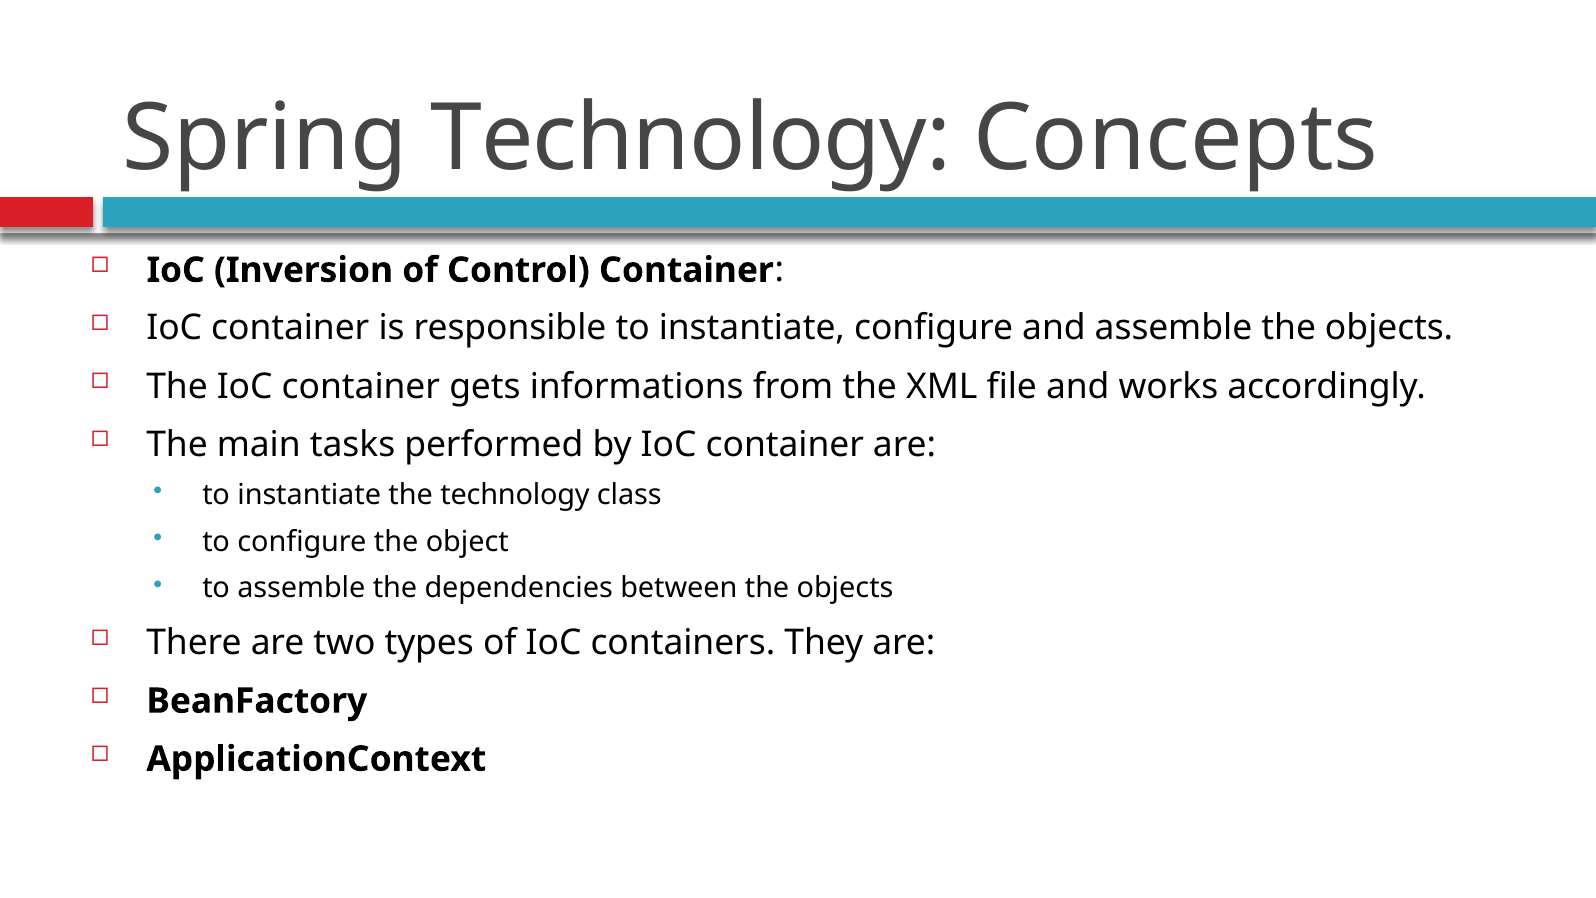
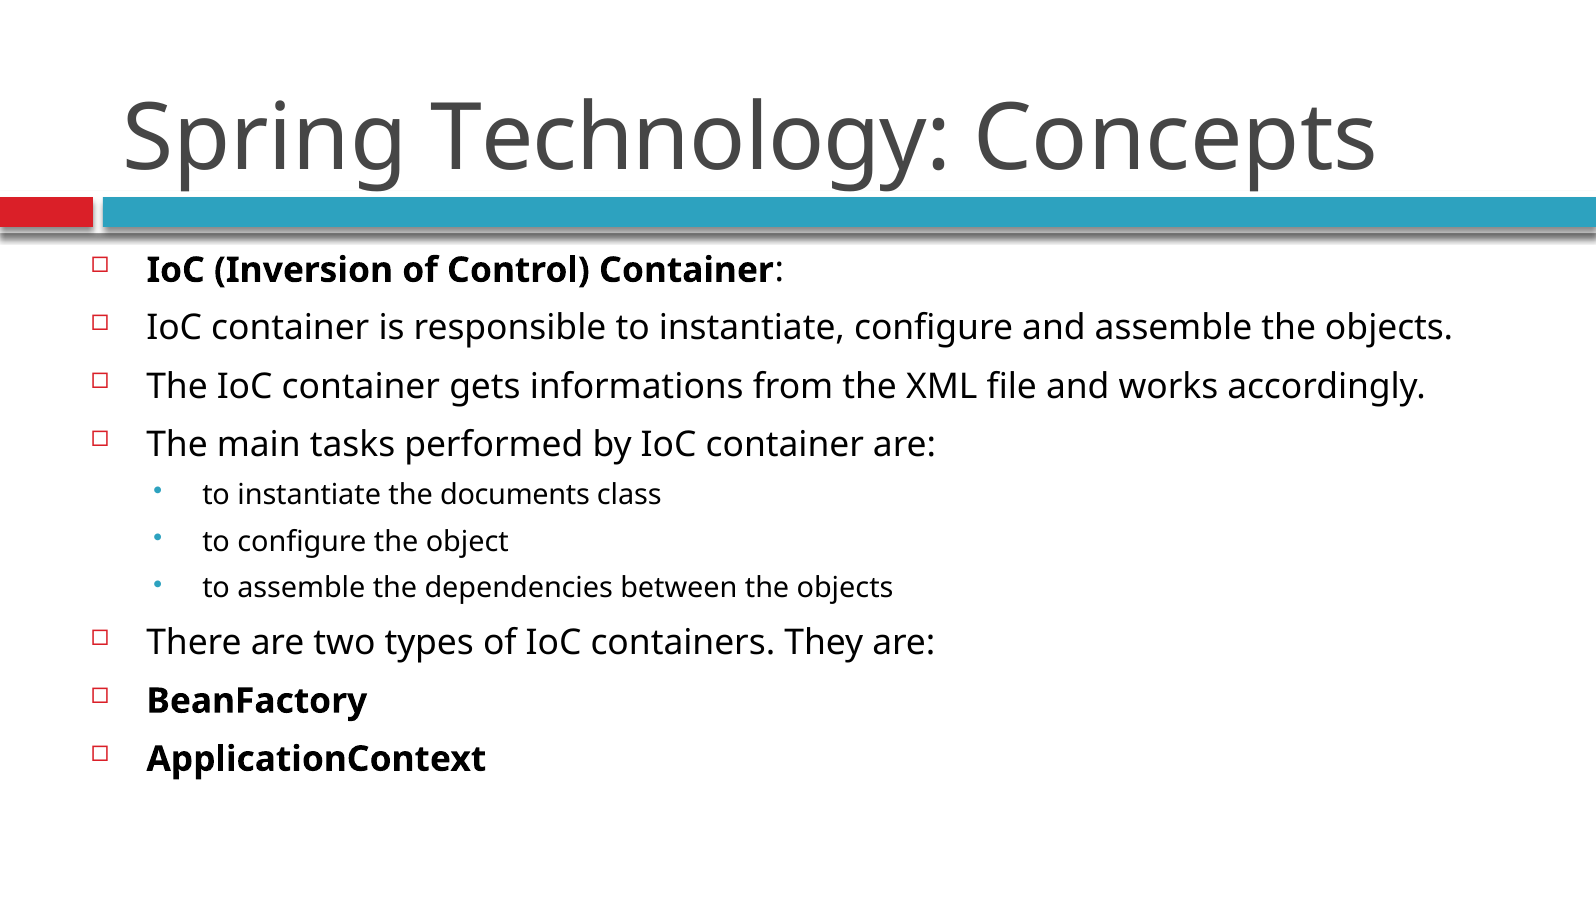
the technology: technology -> documents
